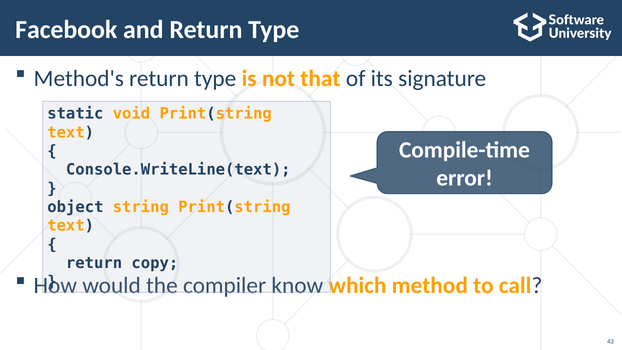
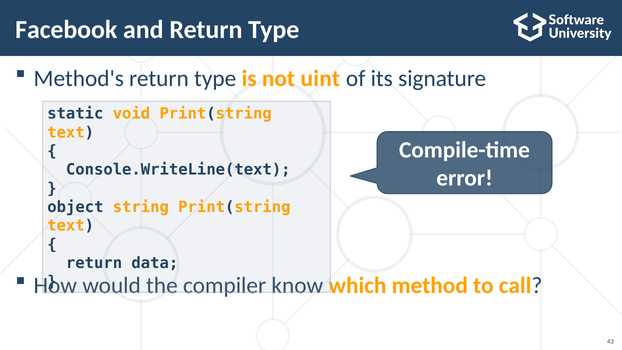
that: that -> uint
copy: copy -> data
